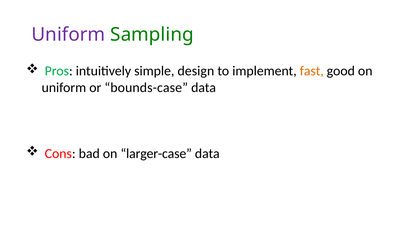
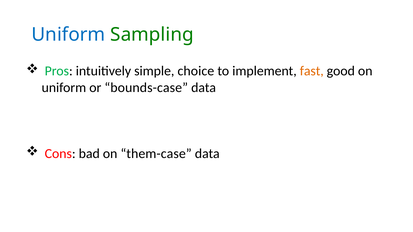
Uniform at (68, 35) colour: purple -> blue
design: design -> choice
larger-case: larger-case -> them-case
